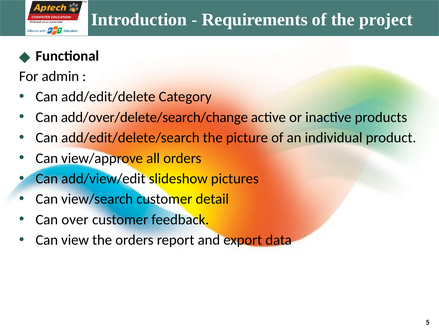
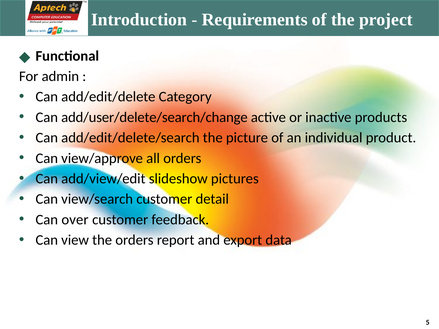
add/over/delete/search/change: add/over/delete/search/change -> add/user/delete/search/change
